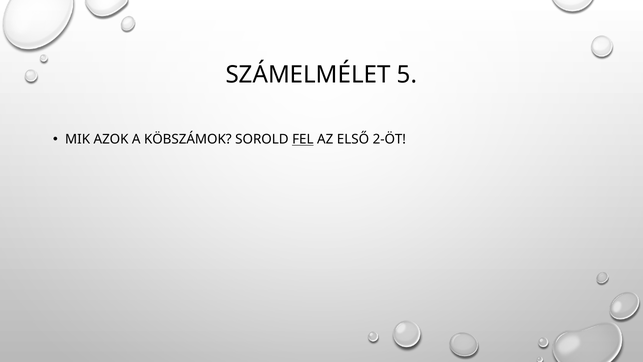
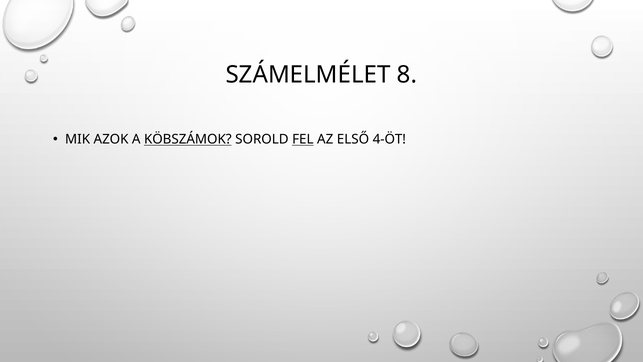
5: 5 -> 8
KÖBSZÁMOK underline: none -> present
2-ÖT: 2-ÖT -> 4-ÖT
